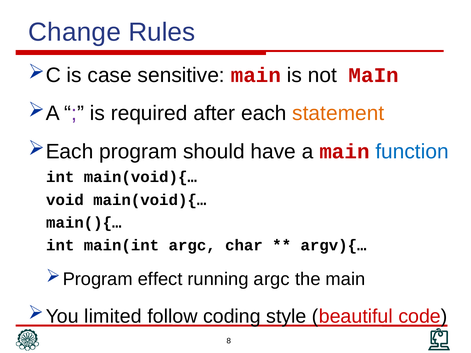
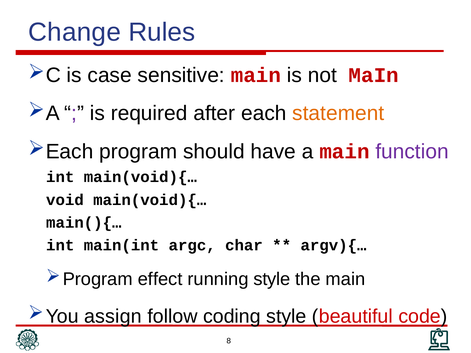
function colour: blue -> purple
running argc: argc -> style
limited: limited -> assign
